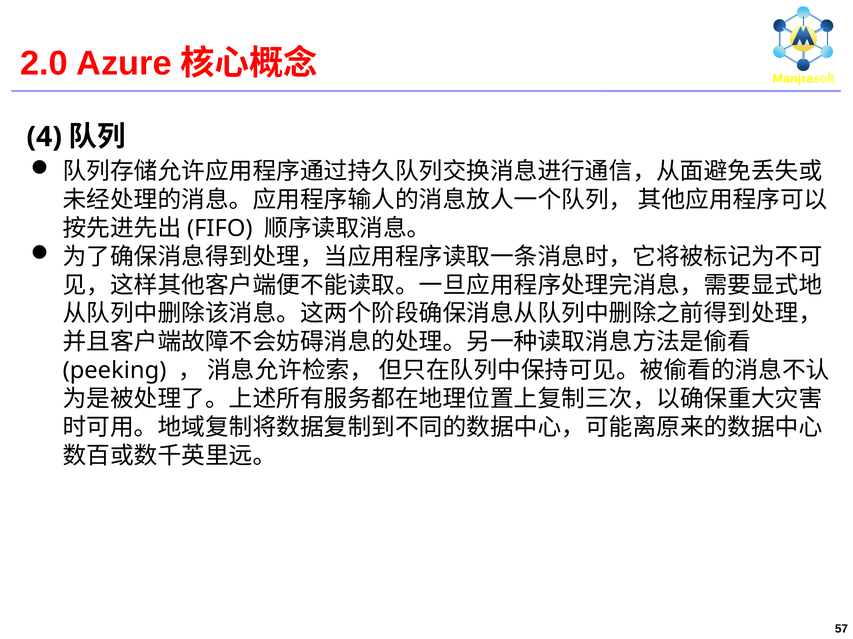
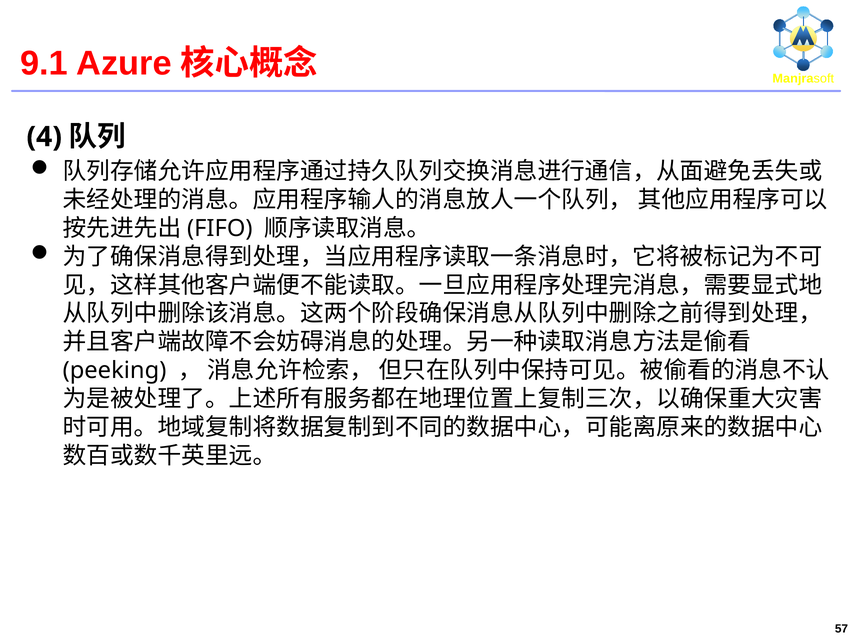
2.0: 2.0 -> 9.1
